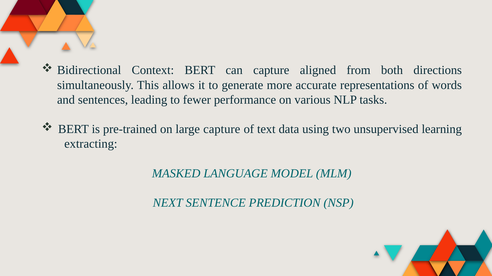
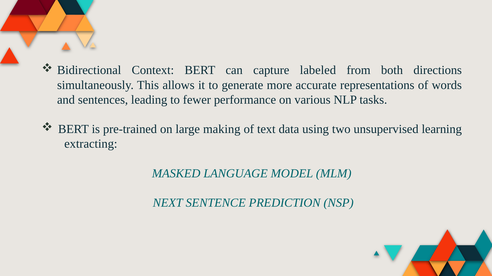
aligned: aligned -> labeled
large capture: capture -> making
